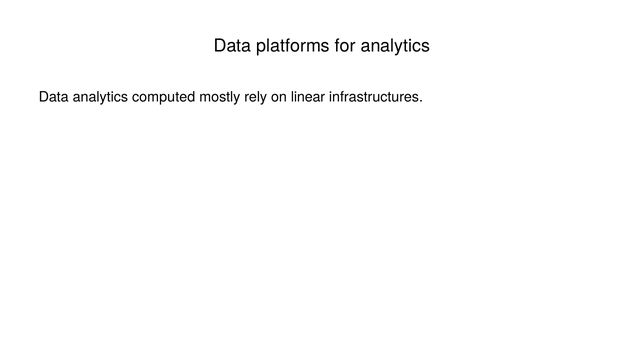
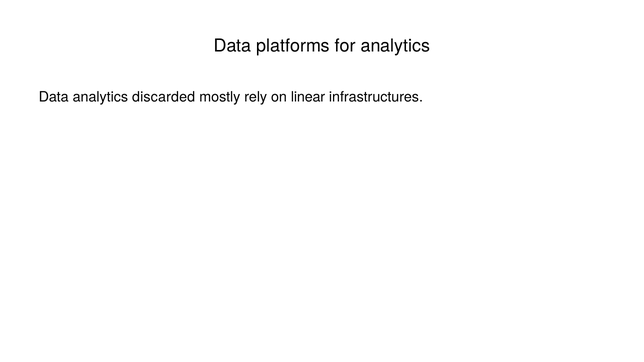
computed: computed -> discarded
